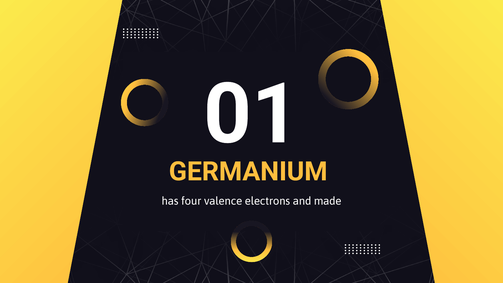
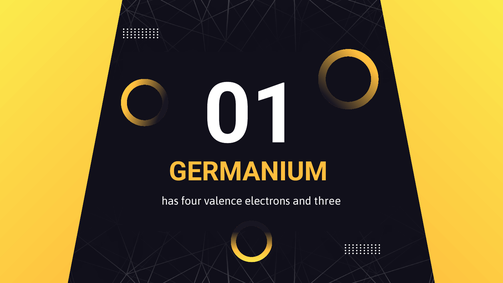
made: made -> three
